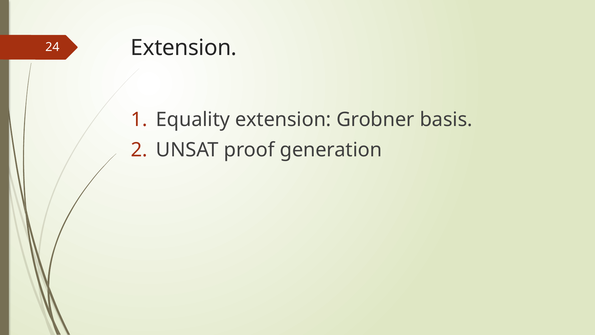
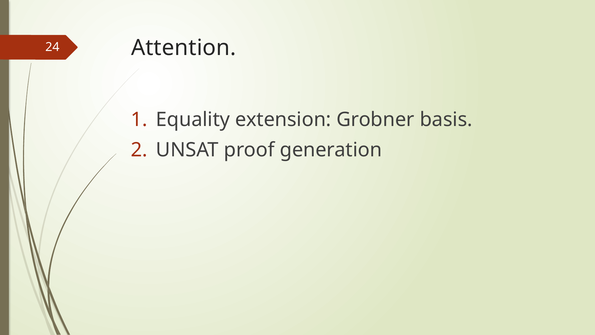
24 Extension: Extension -> Attention
